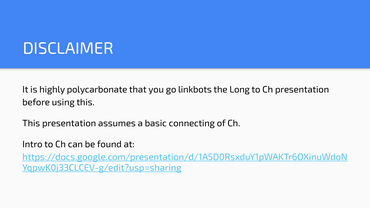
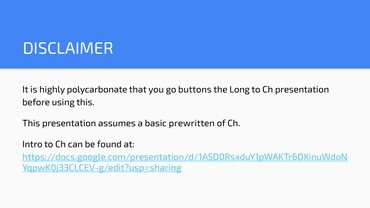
linkbots: linkbots -> buttons
connecting: connecting -> prewritten
